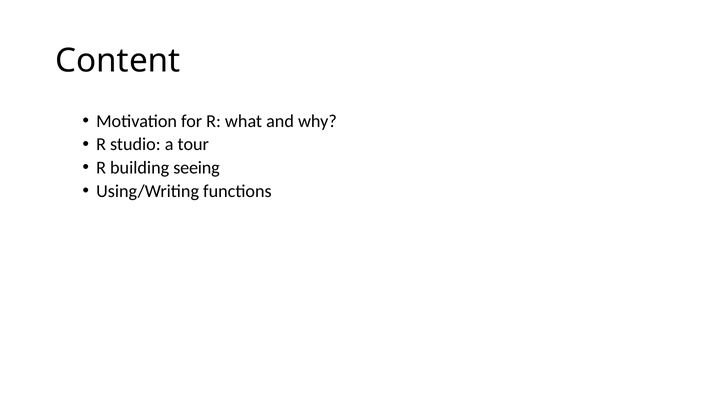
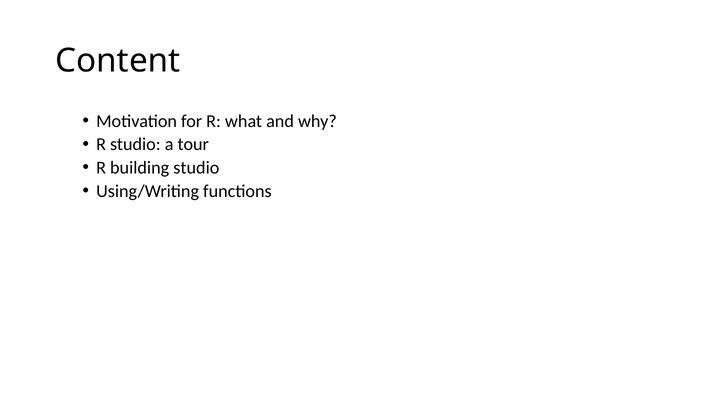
building seeing: seeing -> studio
